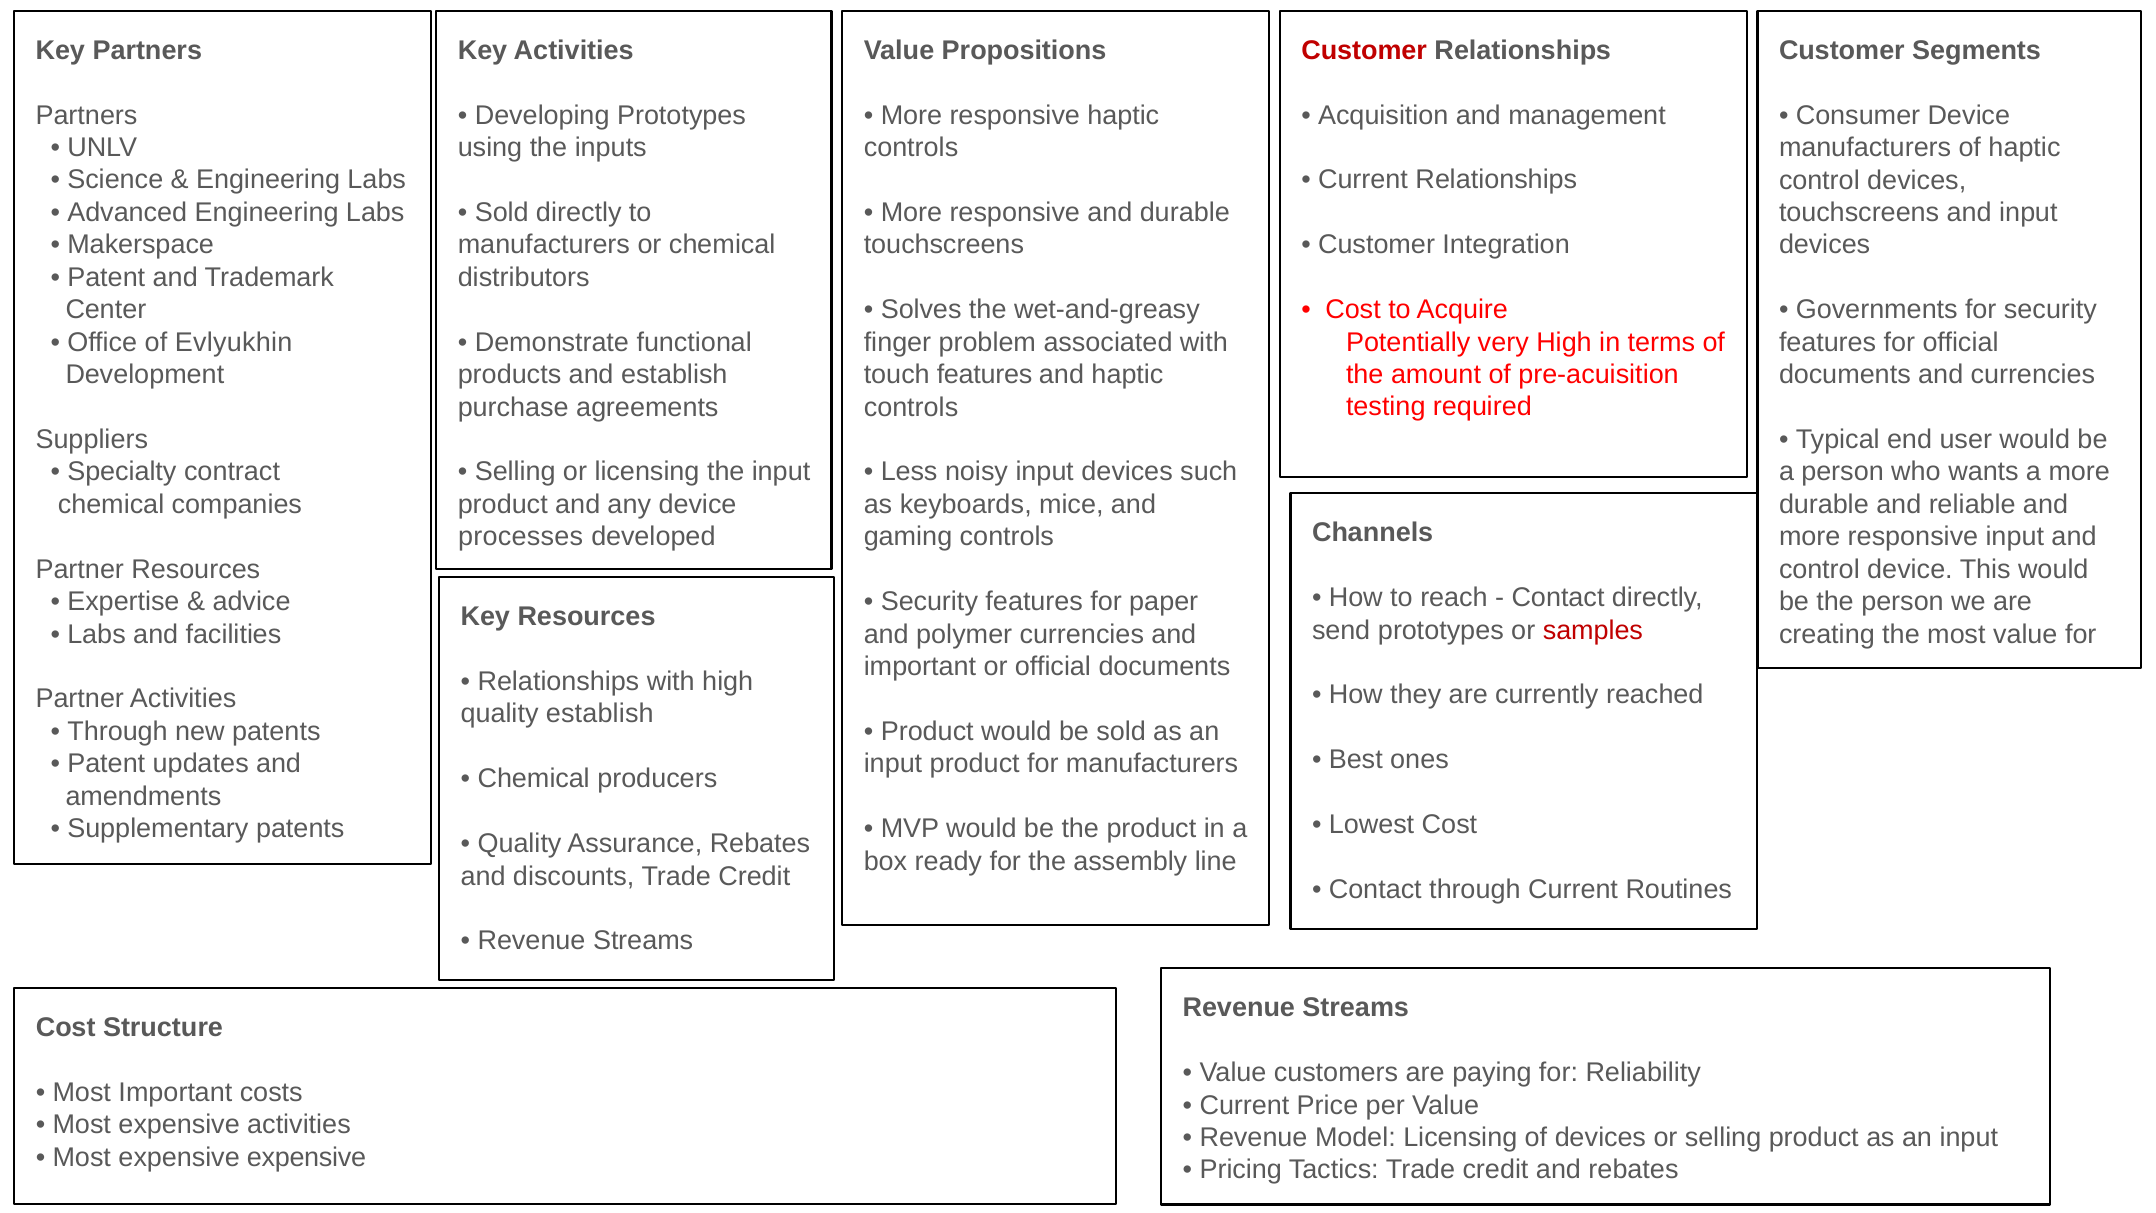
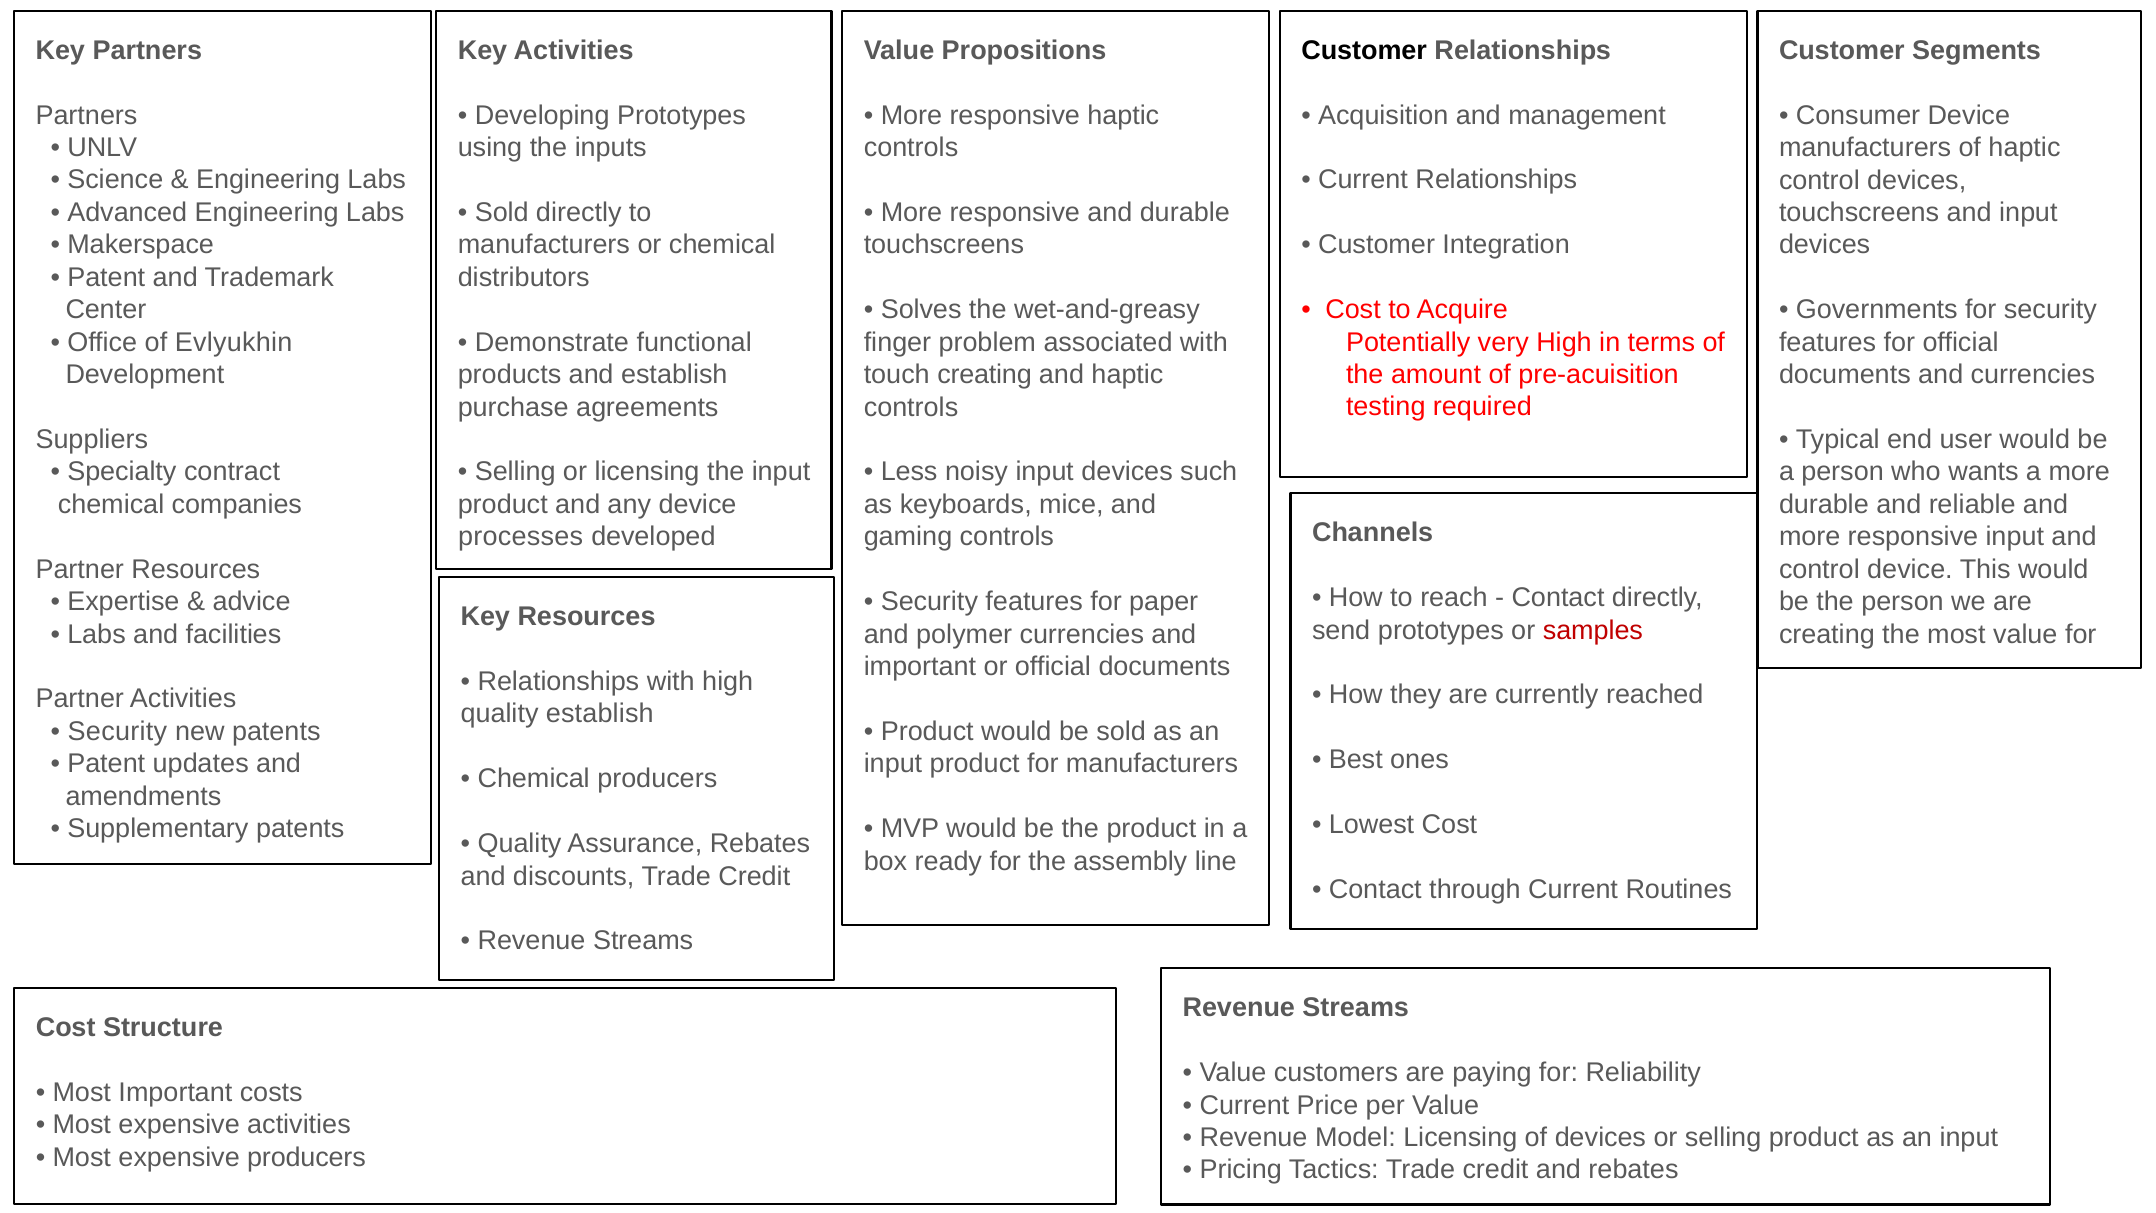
Customer at (1364, 50) colour: red -> black
touch features: features -> creating
Through at (118, 731): Through -> Security
expensive expensive: expensive -> producers
